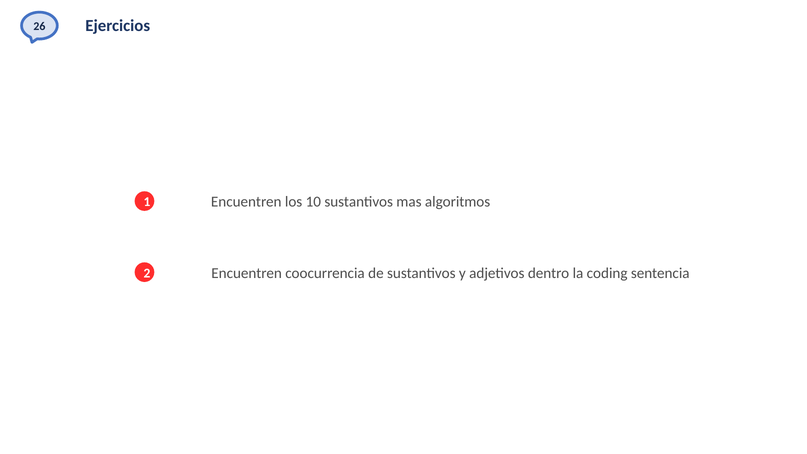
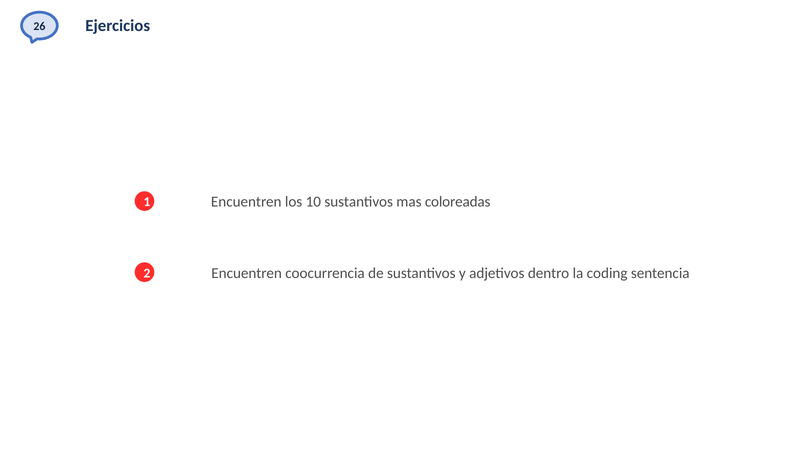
algoritmos: algoritmos -> coloreadas
